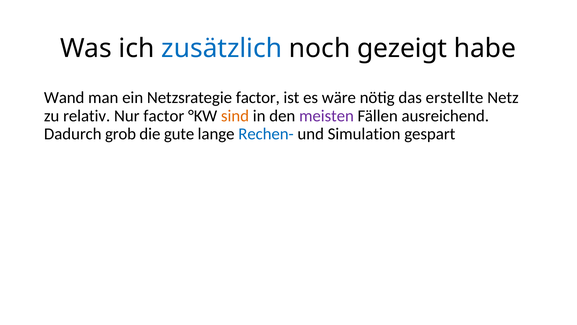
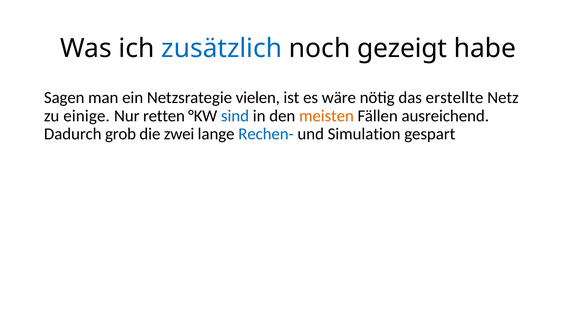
Wand: Wand -> Sagen
Netzsrategie factor: factor -> vielen
relativ: relativ -> einige
Nur factor: factor -> retten
sind colour: orange -> blue
meisten colour: purple -> orange
gute: gute -> zwei
